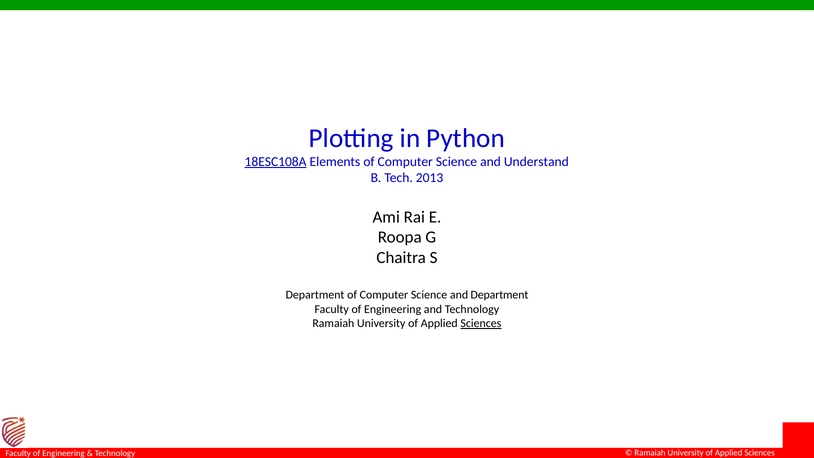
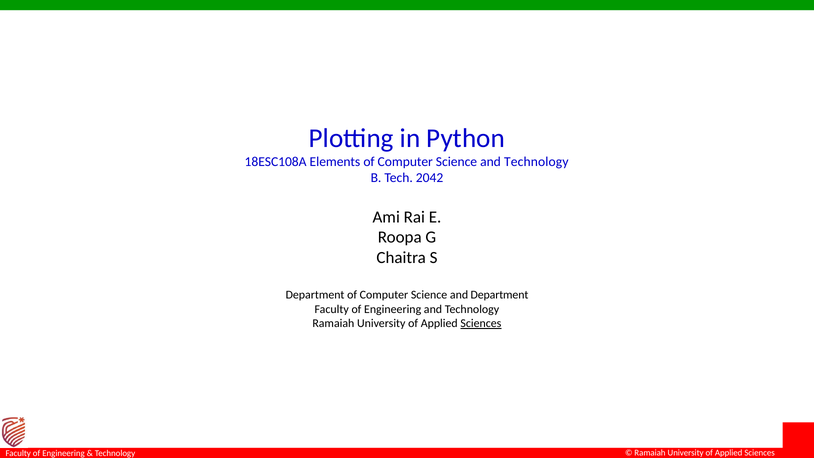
18ESC108A underline: present -> none
Science and Understand: Understand -> Technology
2013: 2013 -> 2042
